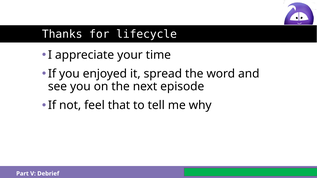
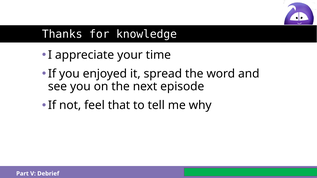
lifecycle: lifecycle -> knowledge
